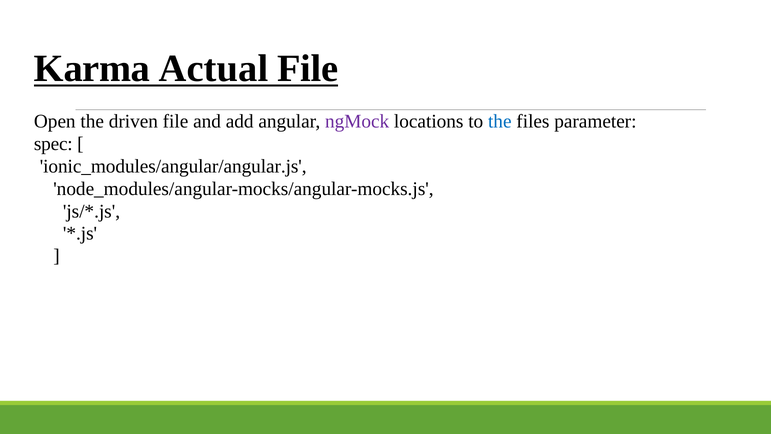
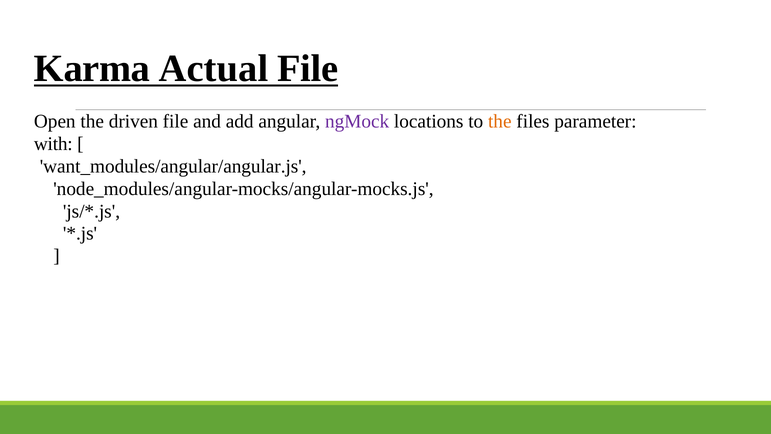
the at (500, 121) colour: blue -> orange
spec: spec -> with
ionic_modules/angular/angular.js: ionic_modules/angular/angular.js -> want_modules/angular/angular.js
